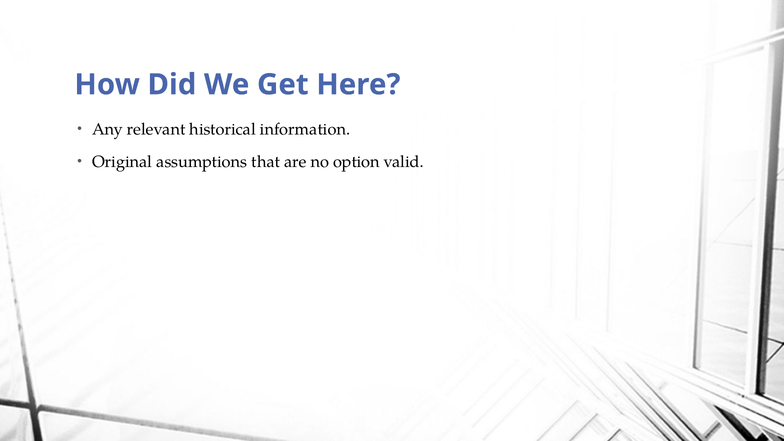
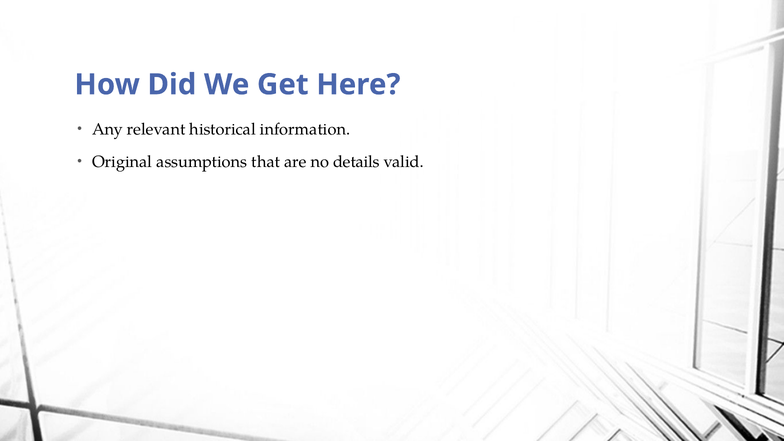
option: option -> details
